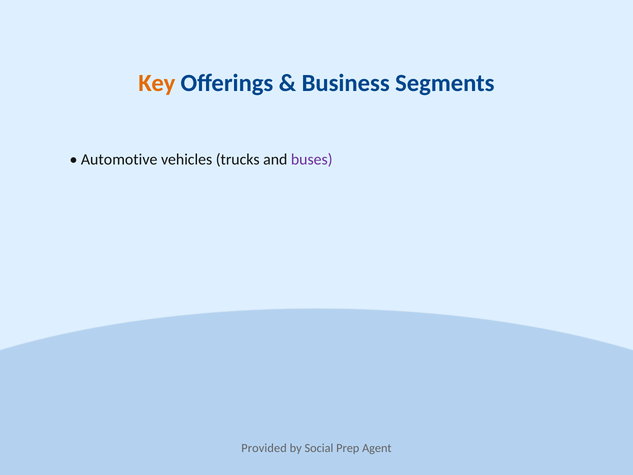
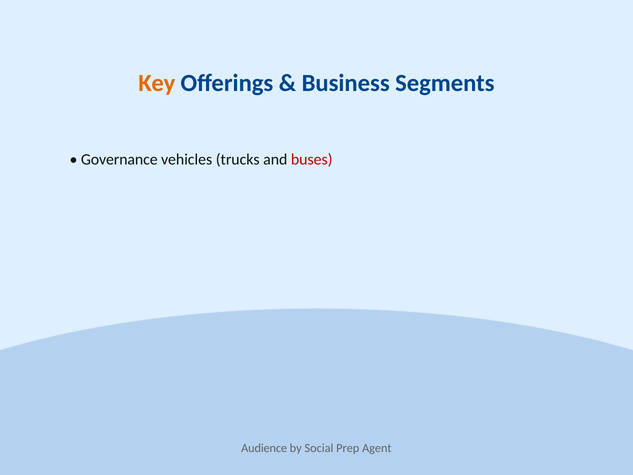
Automotive: Automotive -> Governance
buses colour: purple -> red
Provided: Provided -> Audience
